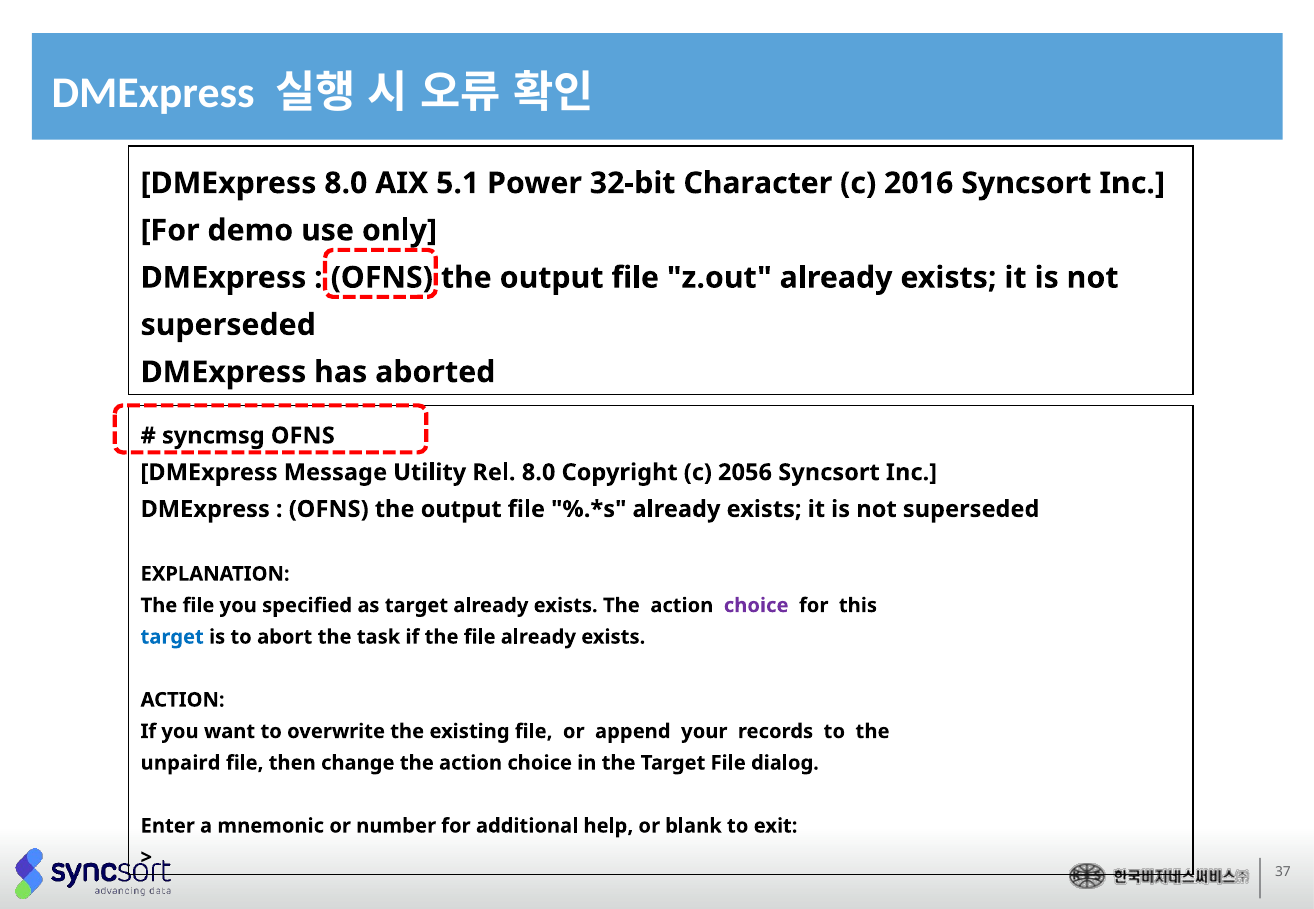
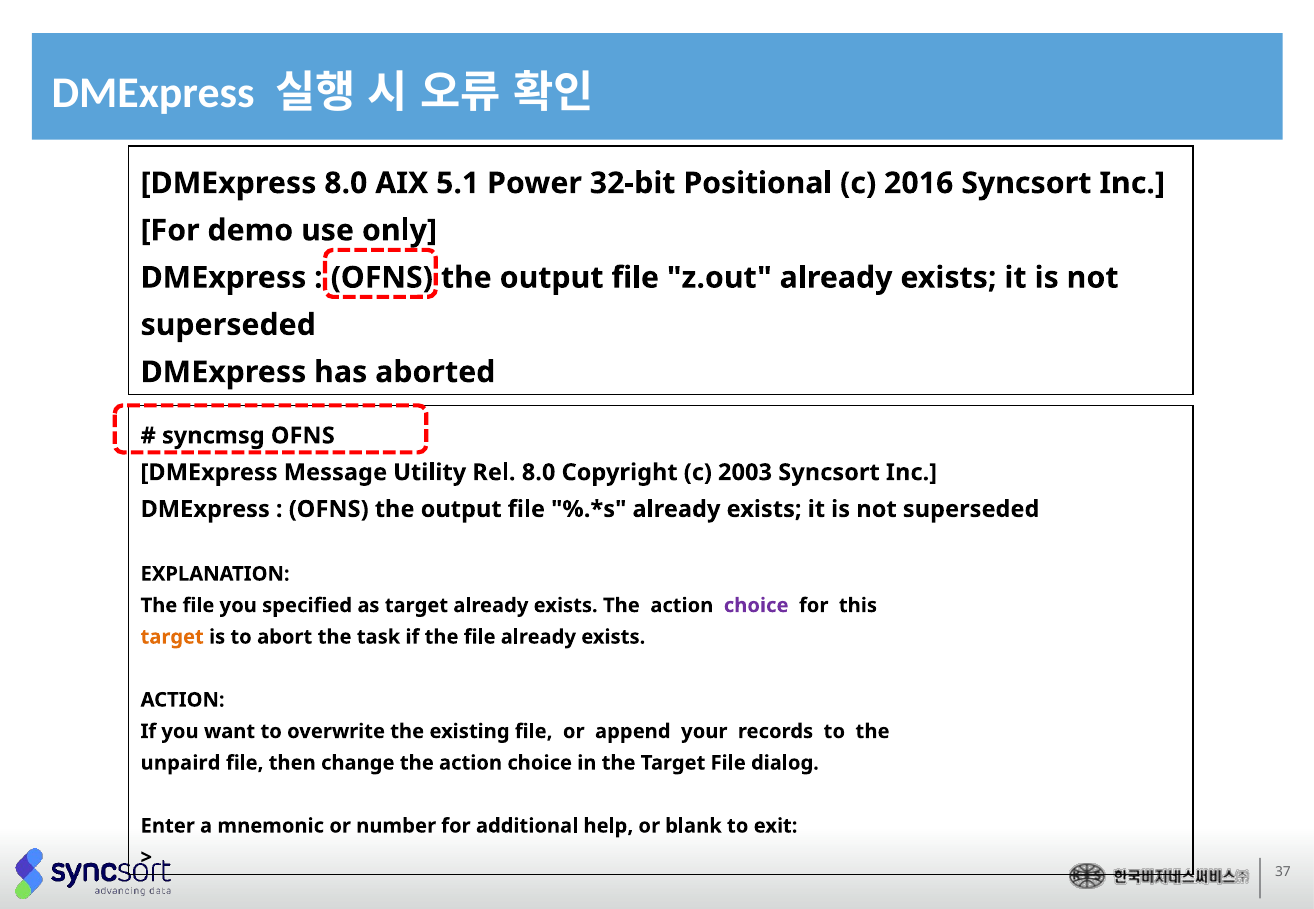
Character: Character -> Positional
2056: 2056 -> 2003
target at (172, 637) colour: blue -> orange
